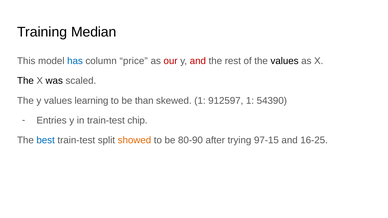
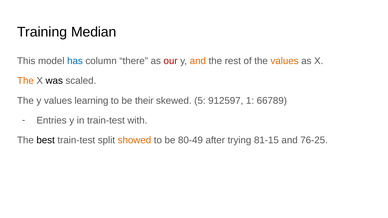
price: price -> there
and at (198, 61) colour: red -> orange
values at (285, 61) colour: black -> orange
The at (25, 81) colour: black -> orange
than: than -> their
skewed 1: 1 -> 5
54390: 54390 -> 66789
chip: chip -> with
best colour: blue -> black
80-90: 80-90 -> 80-49
97-15: 97-15 -> 81-15
16-25: 16-25 -> 76-25
